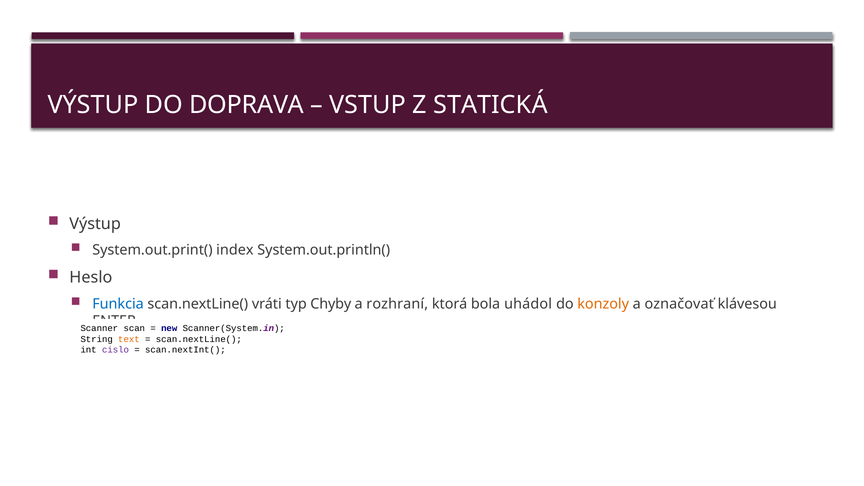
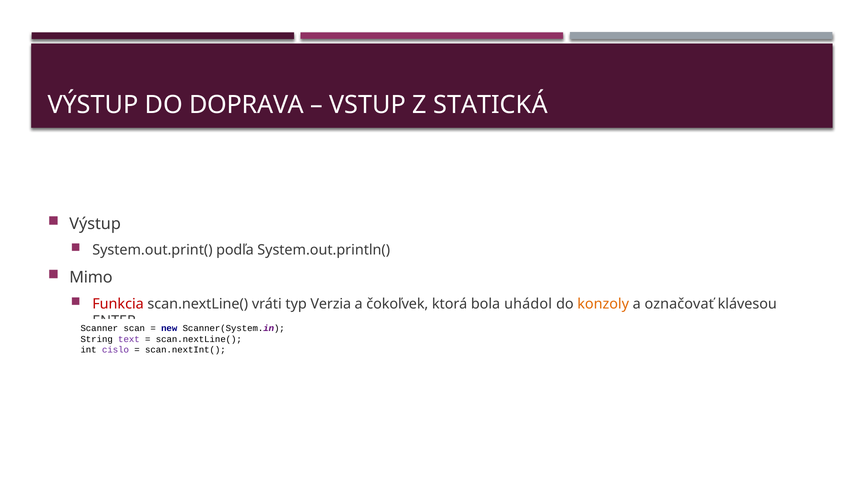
index: index -> podľa
Heslo: Heslo -> Mimo
Funkcia colour: blue -> red
Chyby: Chyby -> Verzia
rozhraní: rozhraní -> čokoľvek
text colour: orange -> purple
